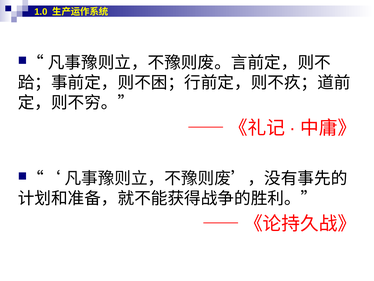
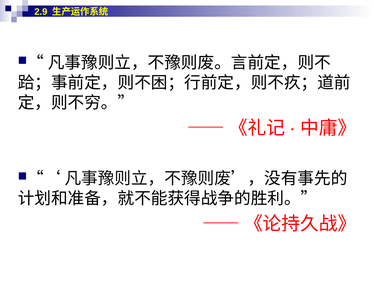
1.0: 1.0 -> 2.9
